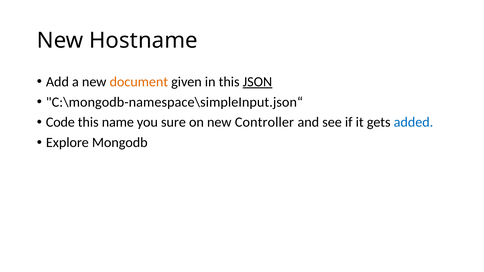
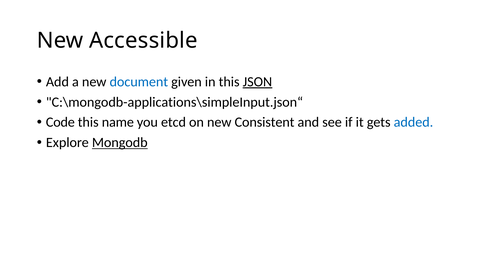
Hostname: Hostname -> Accessible
document colour: orange -> blue
C:\mongodb-namespace\simpleInput.json“: C:\mongodb-namespace\simpleInput.json“ -> C:\mongodb-applications\simpleInput.json“
sure: sure -> etcd
Controller: Controller -> Consistent
Mongodb underline: none -> present
